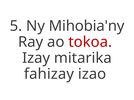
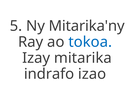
Mihobia'ny: Mihobia'ny -> Mitarika'ny
tokoa colour: red -> blue
fahizay: fahizay -> indrafo
